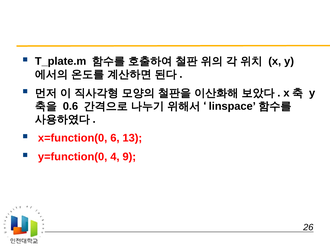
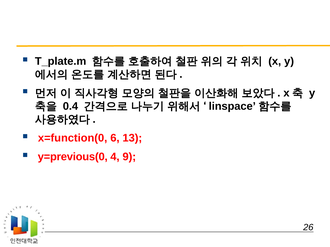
0.6: 0.6 -> 0.4
y=function(0: y=function(0 -> y=previous(0
